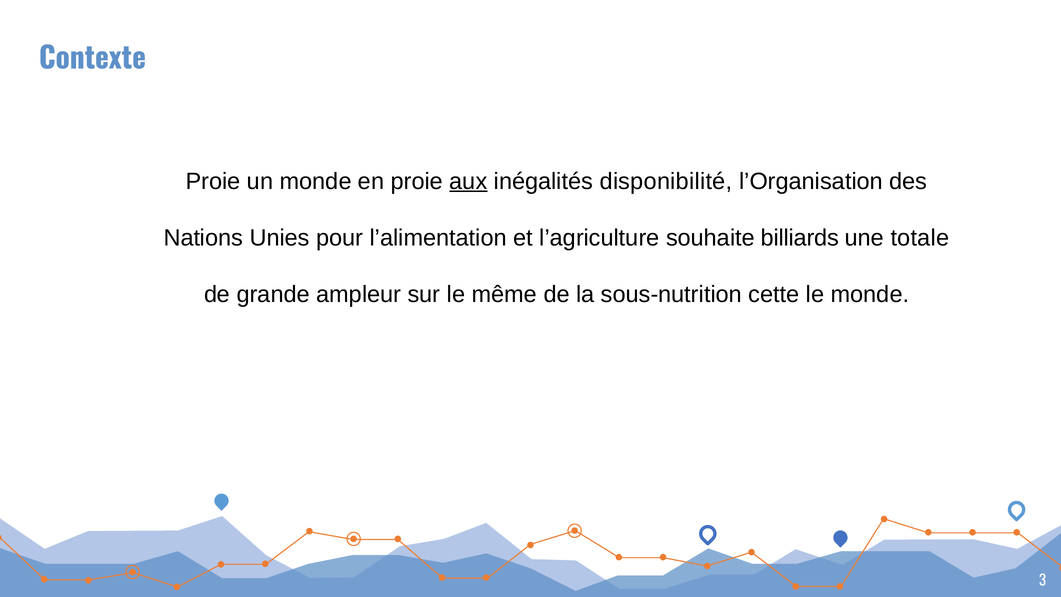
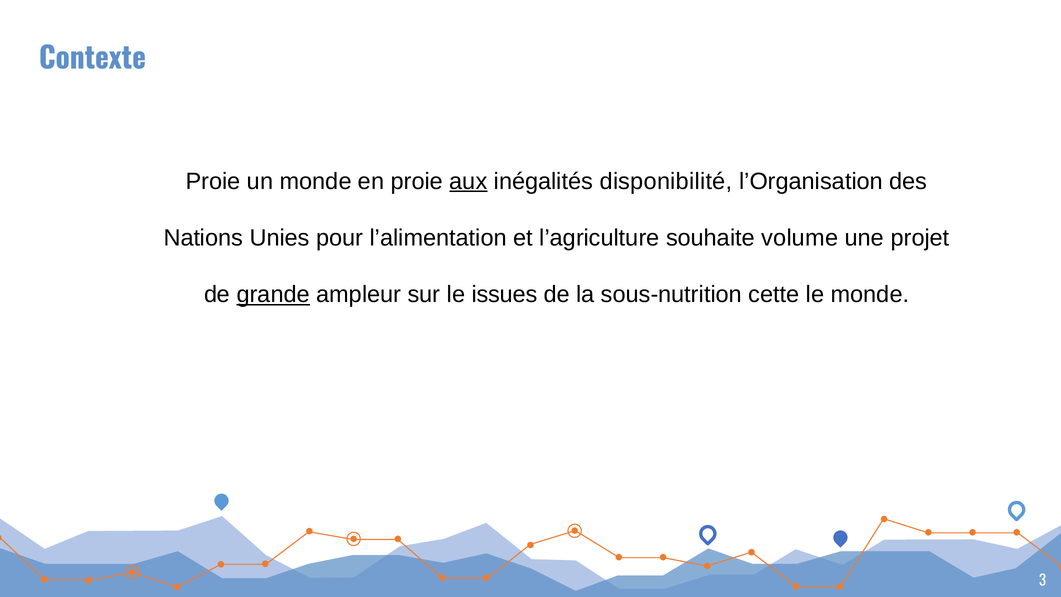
billiards: billiards -> volume
totale: totale -> projet
grande underline: none -> present
même: même -> issues
